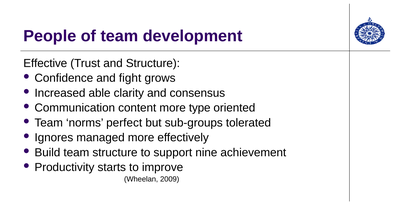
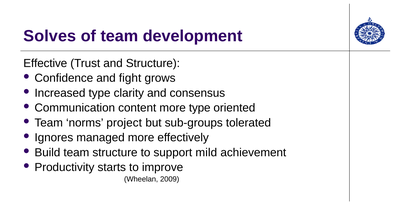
People: People -> Solves
Increased able: able -> type
perfect: perfect -> project
nine: nine -> mild
